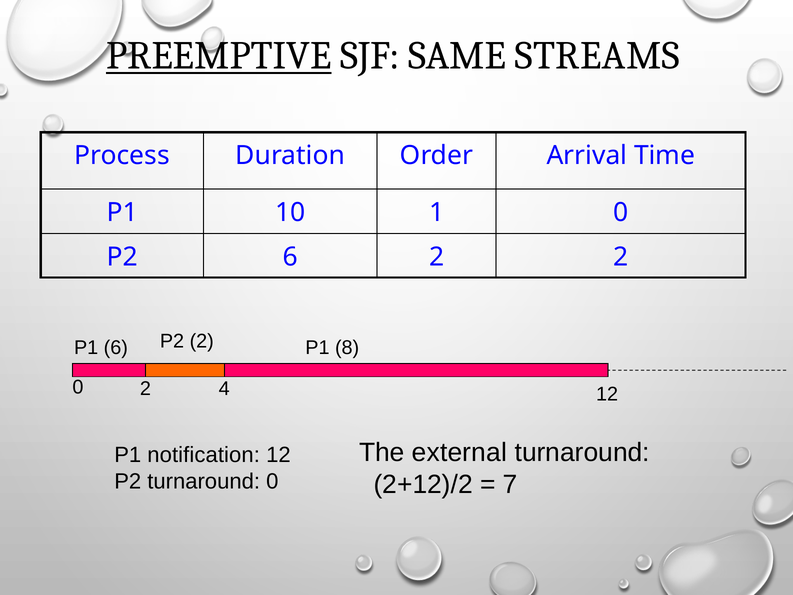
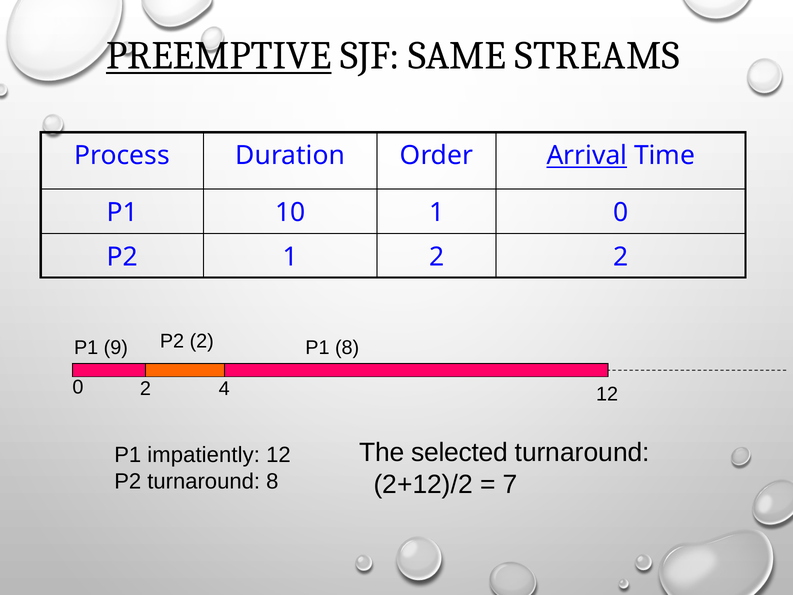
Arrival underline: none -> present
P2 6: 6 -> 1
P1 6: 6 -> 9
external: external -> selected
notification: notification -> impatiently
turnaround 0: 0 -> 8
